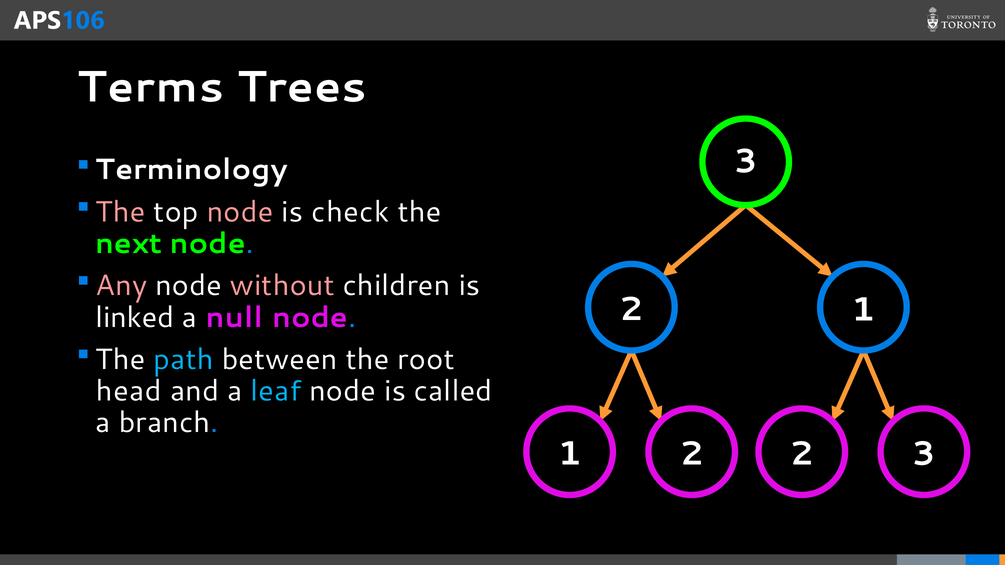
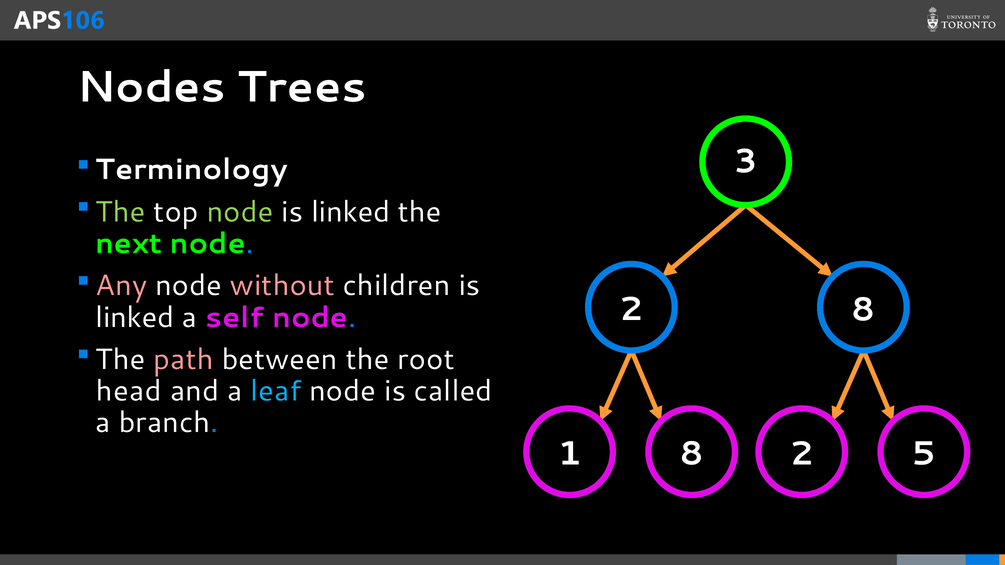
Terms: Terms -> Nodes
The at (120, 212) colour: pink -> light green
node at (240, 212) colour: pink -> light green
check at (350, 212): check -> linked
2 1: 1 -> 8
null: null -> self
path colour: light blue -> pink
1 2: 2 -> 8
2 3: 3 -> 5
